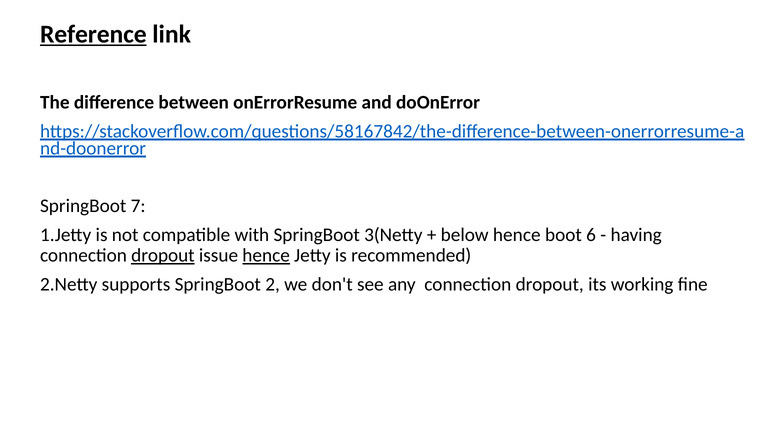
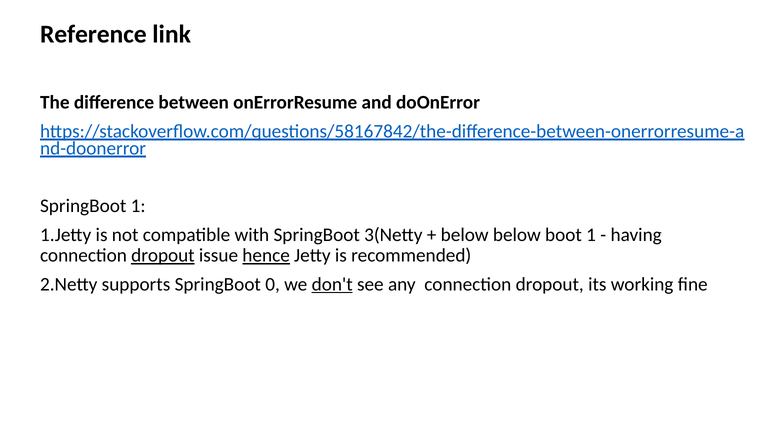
Reference underline: present -> none
SpringBoot 7: 7 -> 1
below hence: hence -> below
boot 6: 6 -> 1
2: 2 -> 0
don't underline: none -> present
